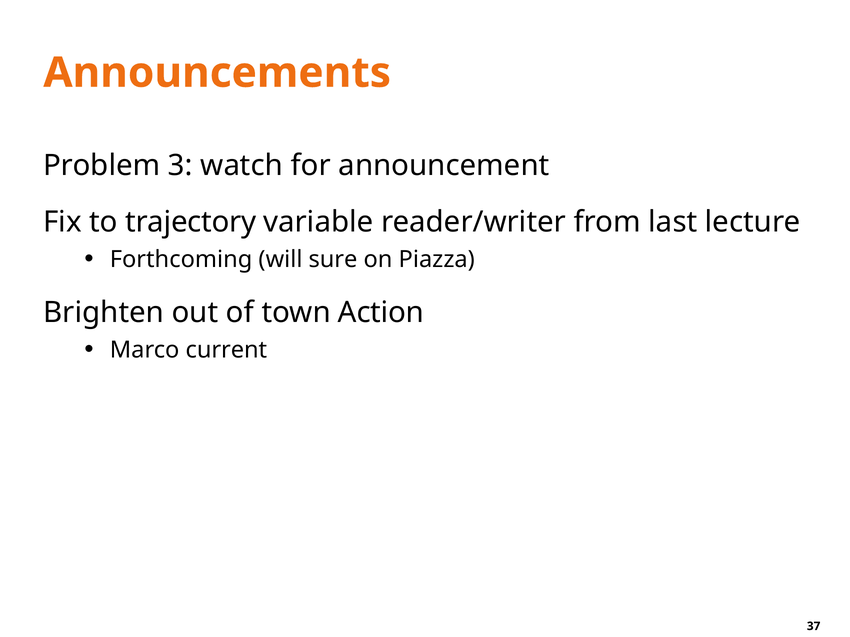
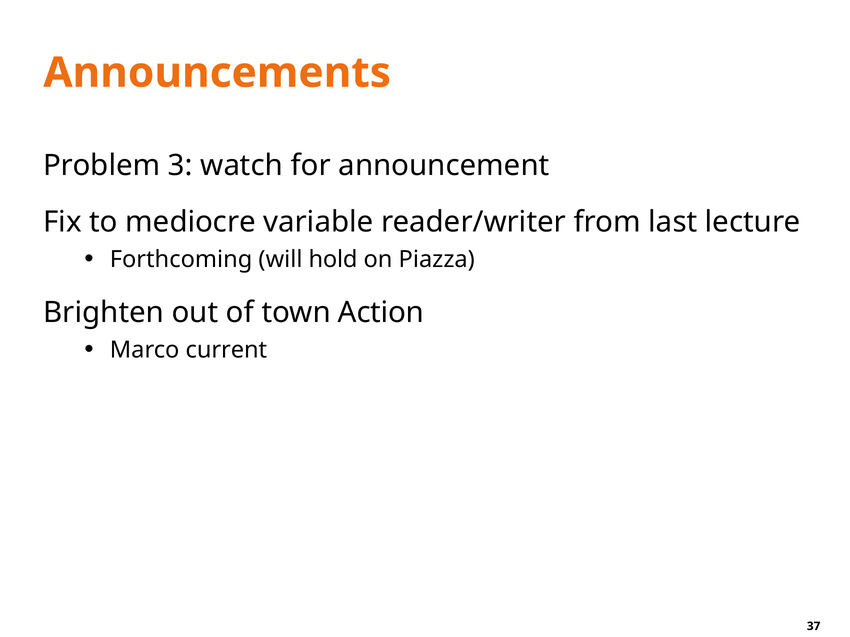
trajectory: trajectory -> mediocre
sure: sure -> hold
